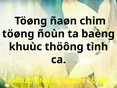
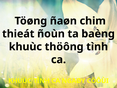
töøng at (18, 34): töøng -> thieát
